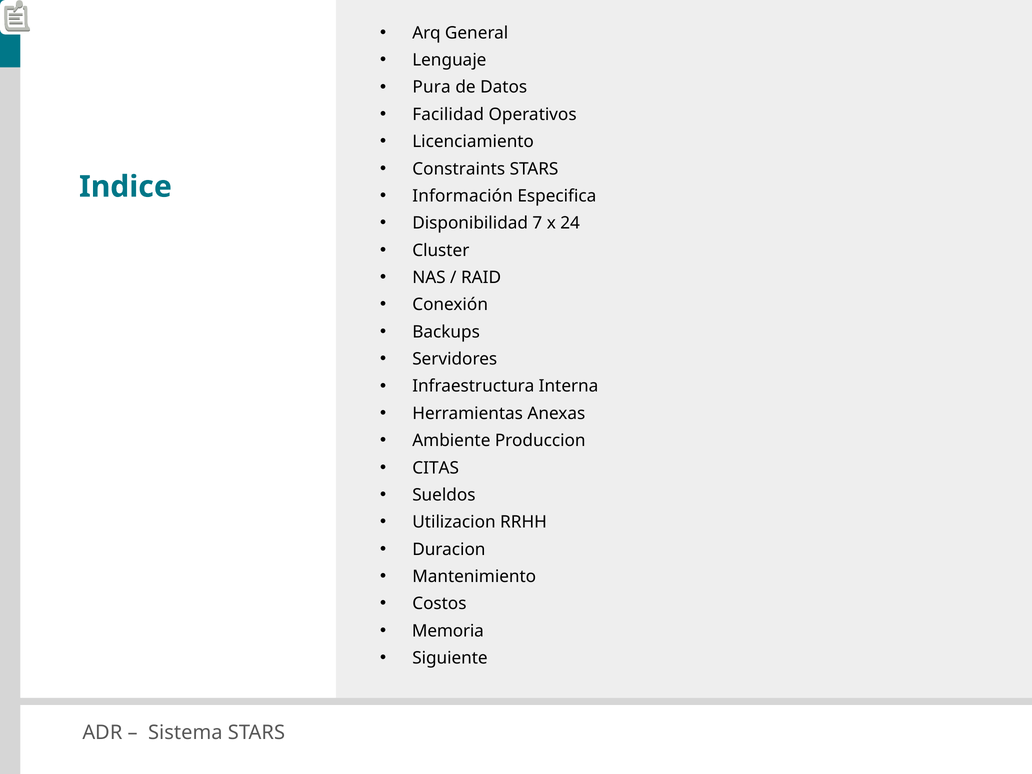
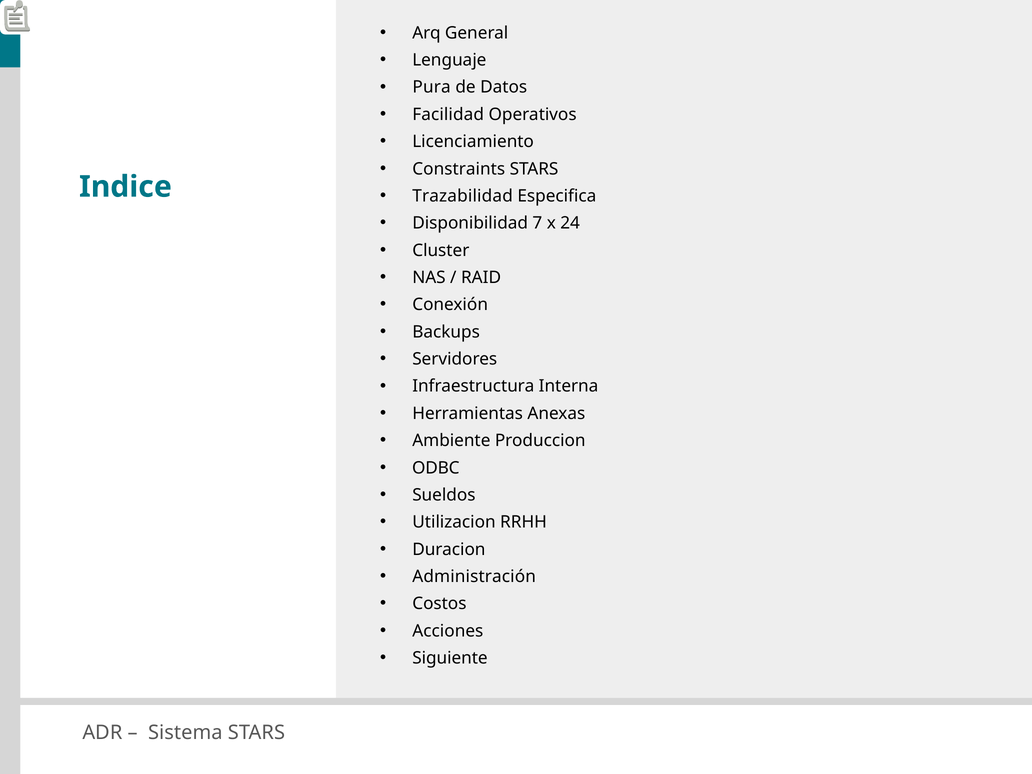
Información: Información -> Trazabilidad
CITAS: CITAS -> ODBC
Mantenimiento: Mantenimiento -> Administración
Memoria: Memoria -> Acciones
